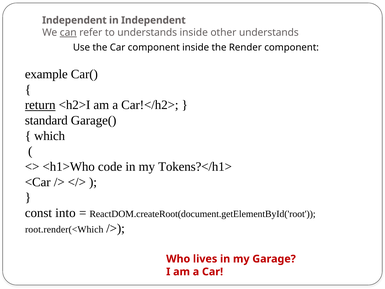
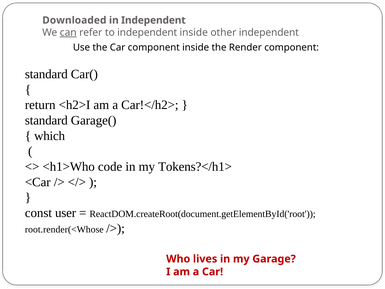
Independent at (74, 20): Independent -> Downloaded
to understands: understands -> independent
other understands: understands -> independent
example at (46, 74): example -> standard
return underline: present -> none
into: into -> user
root.render(<Which: root.render(<Which -> root.render(<Whose
